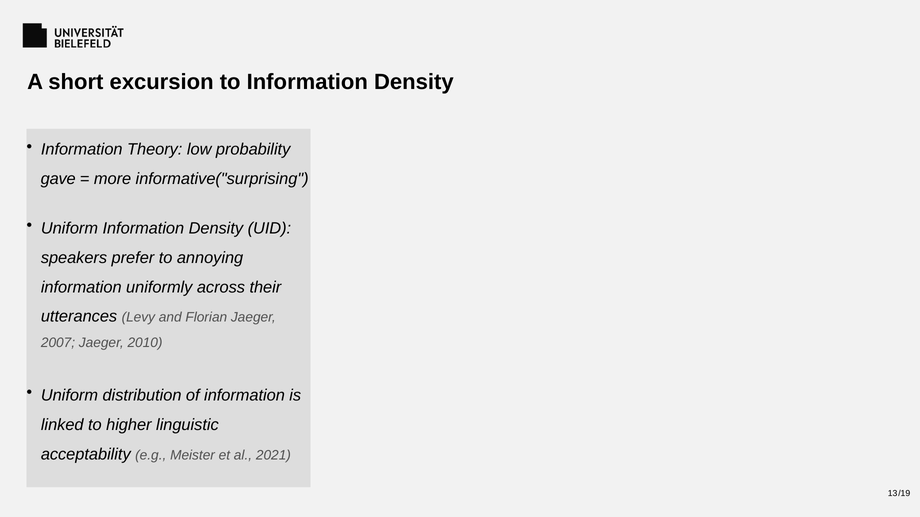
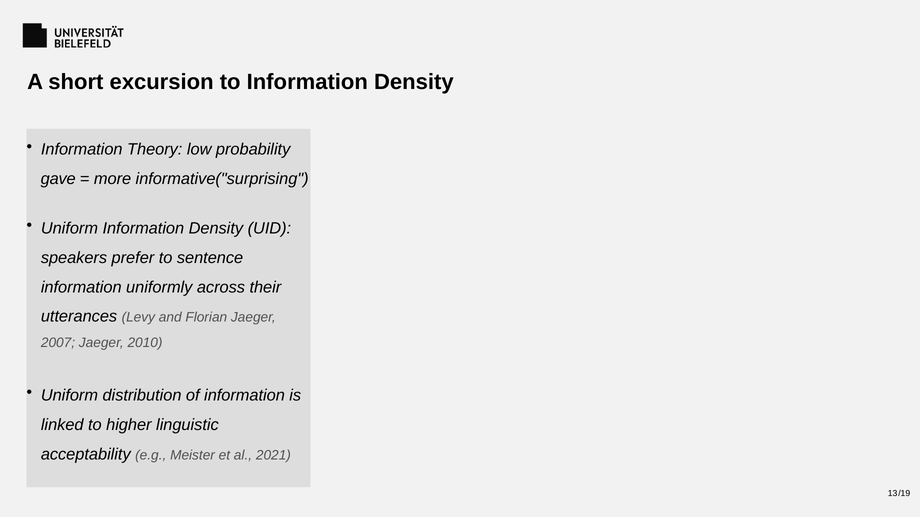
annoying: annoying -> sentence
